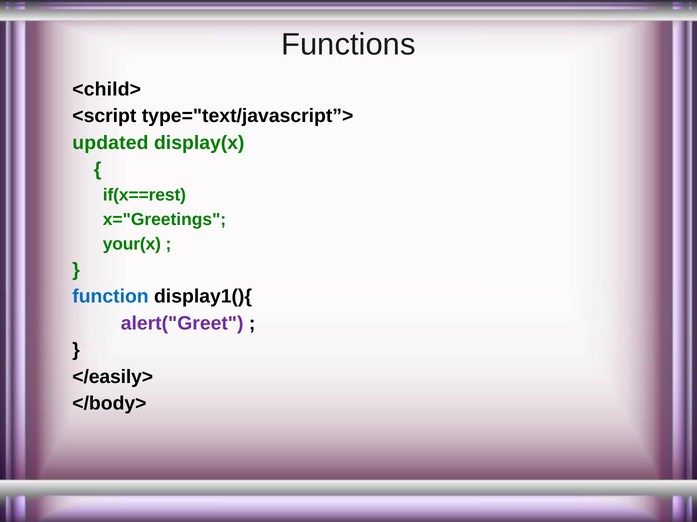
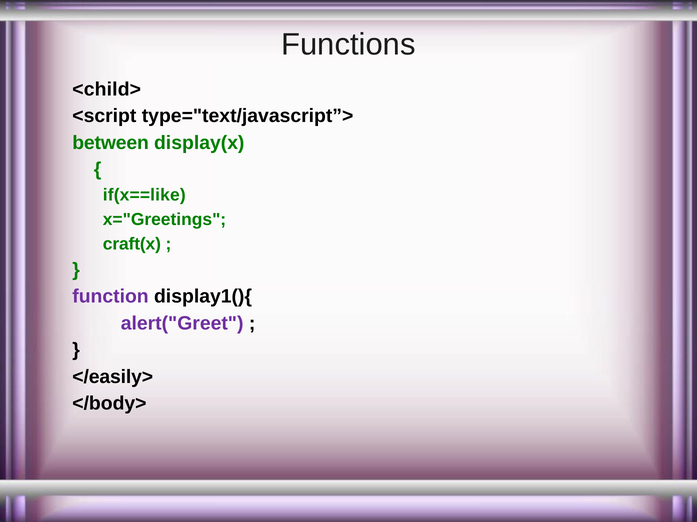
updated: updated -> between
if(x==rest: if(x==rest -> if(x==like
your(x: your(x -> craft(x
function colour: blue -> purple
